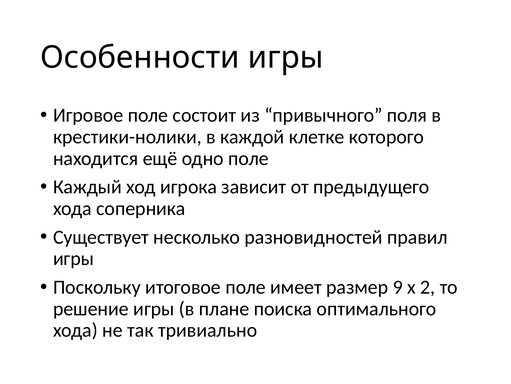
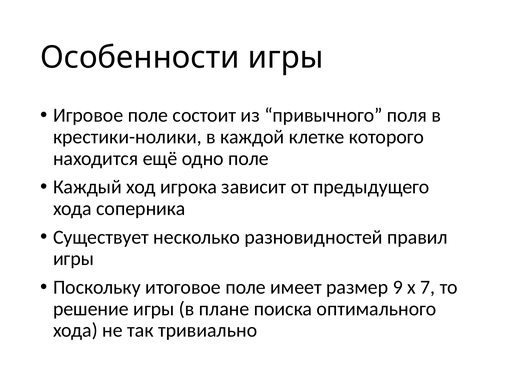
2: 2 -> 7
